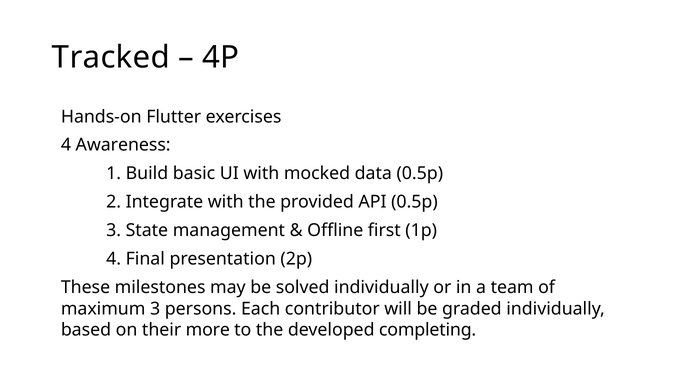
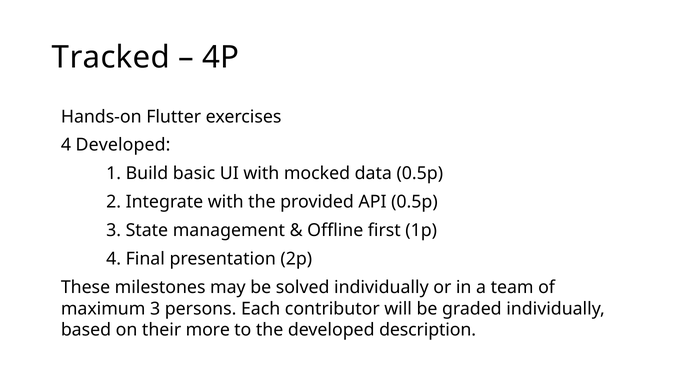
4 Awareness: Awareness -> Developed
completing: completing -> description
